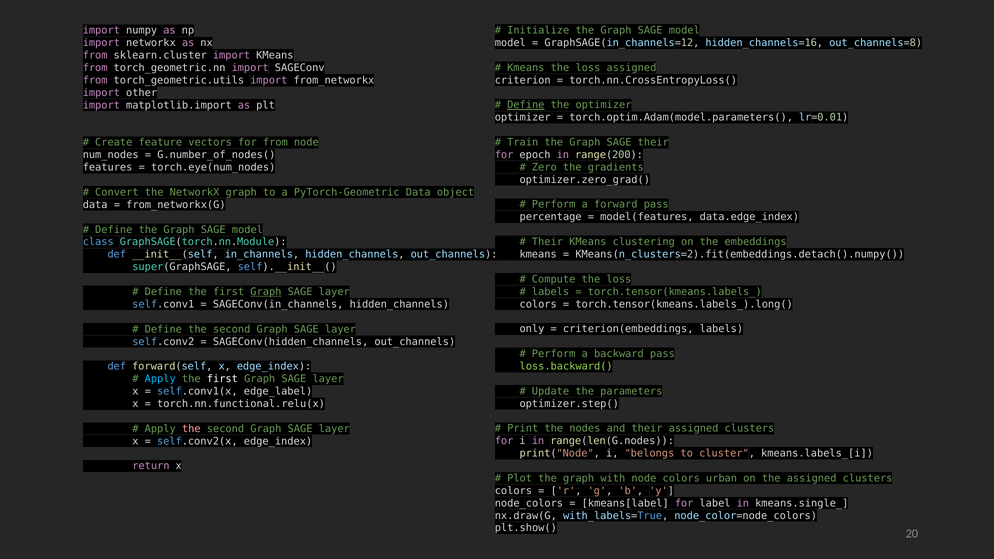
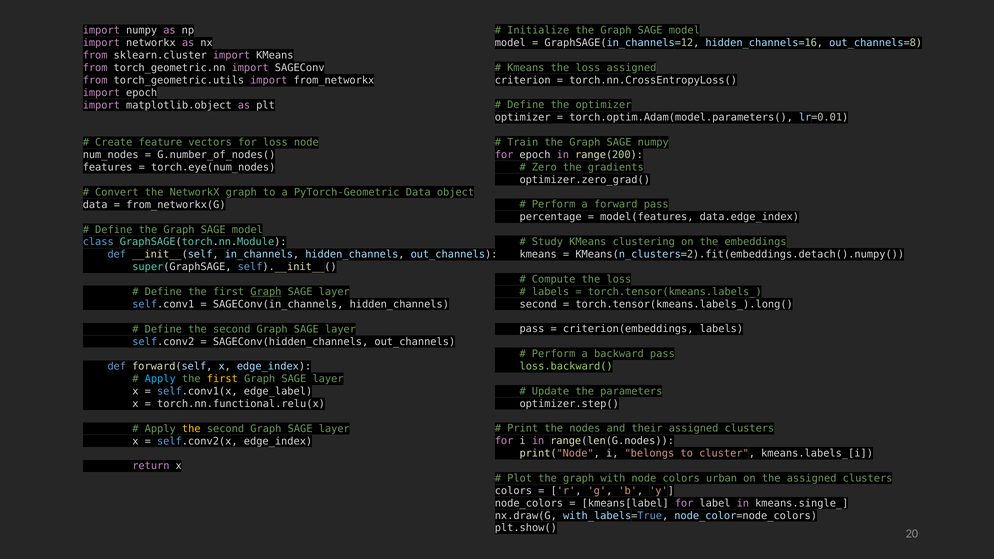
import other: other -> epoch
Define at (526, 105) underline: present -> none
matplotlib.import: matplotlib.import -> matplotlib.object
SAGE their: their -> numpy
for from: from -> loss
Their at (547, 242): Their -> Study
colors at (538, 304): colors -> second
only at (532, 329): only -> pass
first at (222, 379) colour: white -> yellow
the at (191, 429) colour: pink -> yellow
